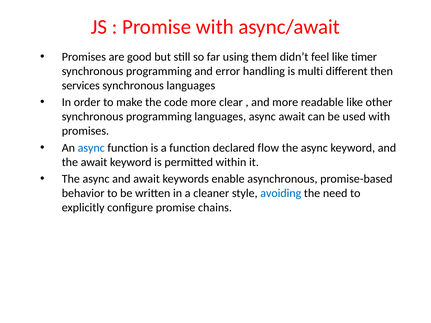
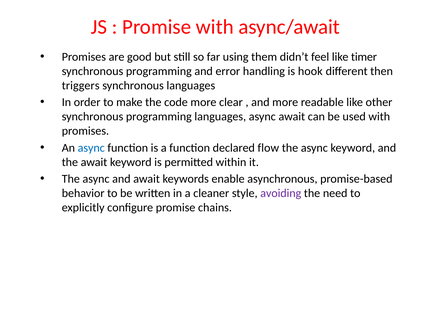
multi: multi -> hook
services: services -> triggers
avoiding colour: blue -> purple
